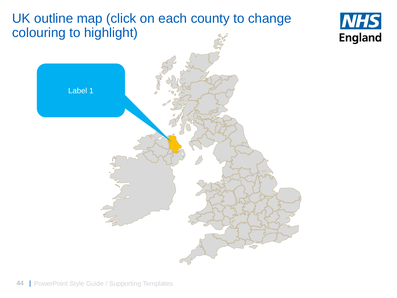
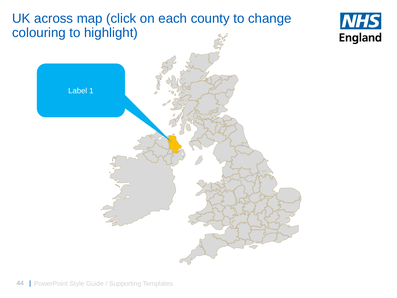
outline: outline -> across
